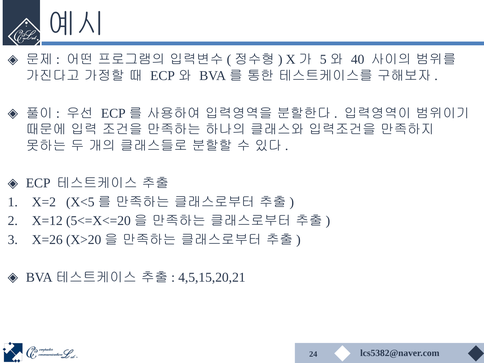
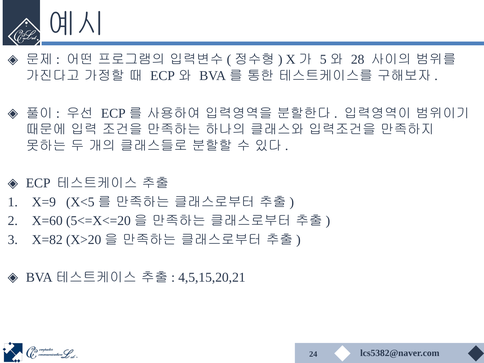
40: 40 -> 28
X=2: X=2 -> X=9
X=12: X=12 -> X=60
X=26: X=26 -> X=82
